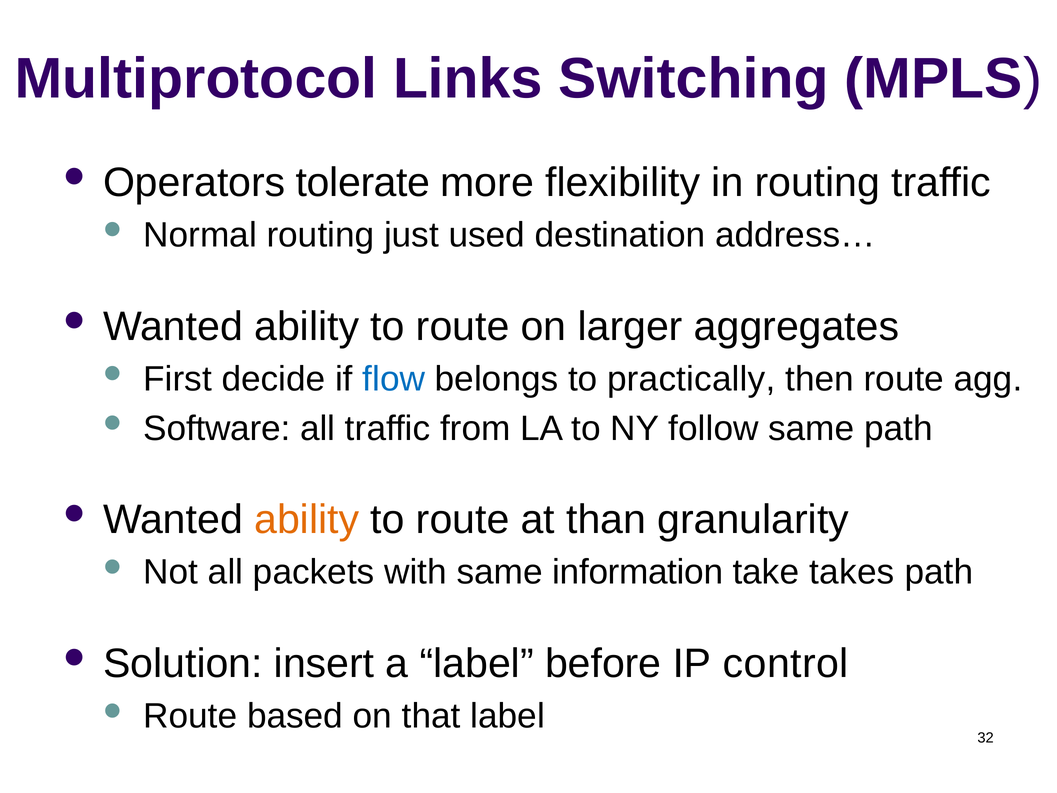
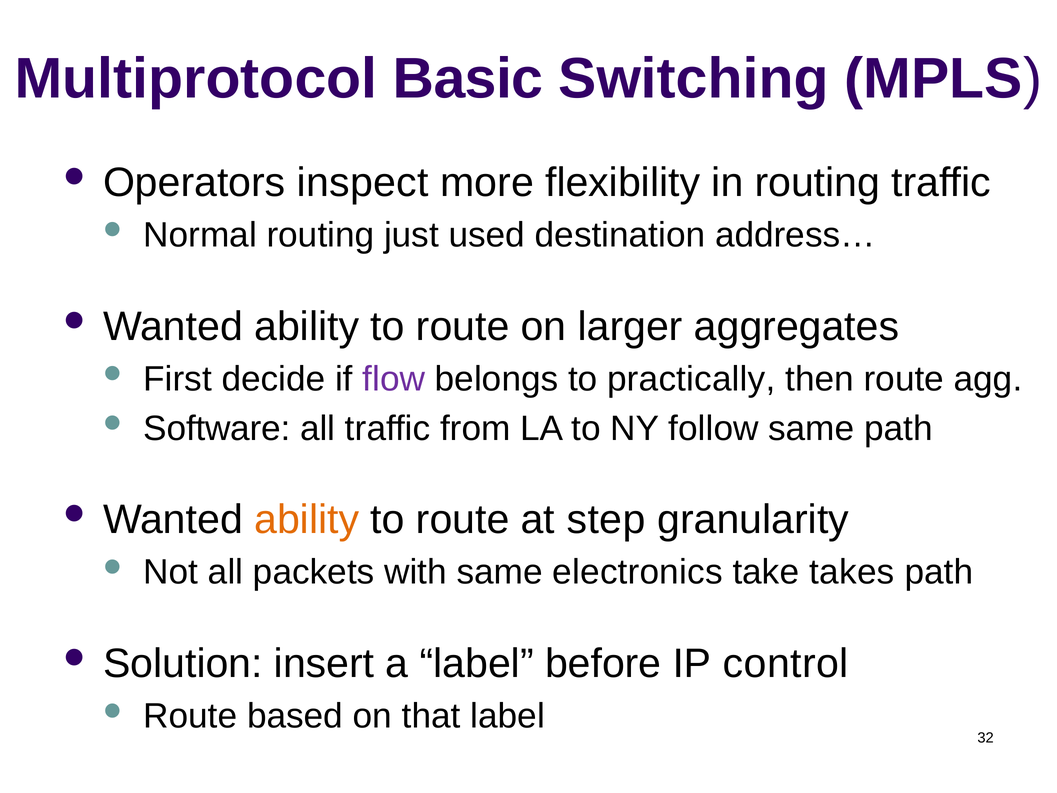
Links: Links -> Basic
tolerate: tolerate -> inspect
flow colour: blue -> purple
than: than -> step
information: information -> electronics
